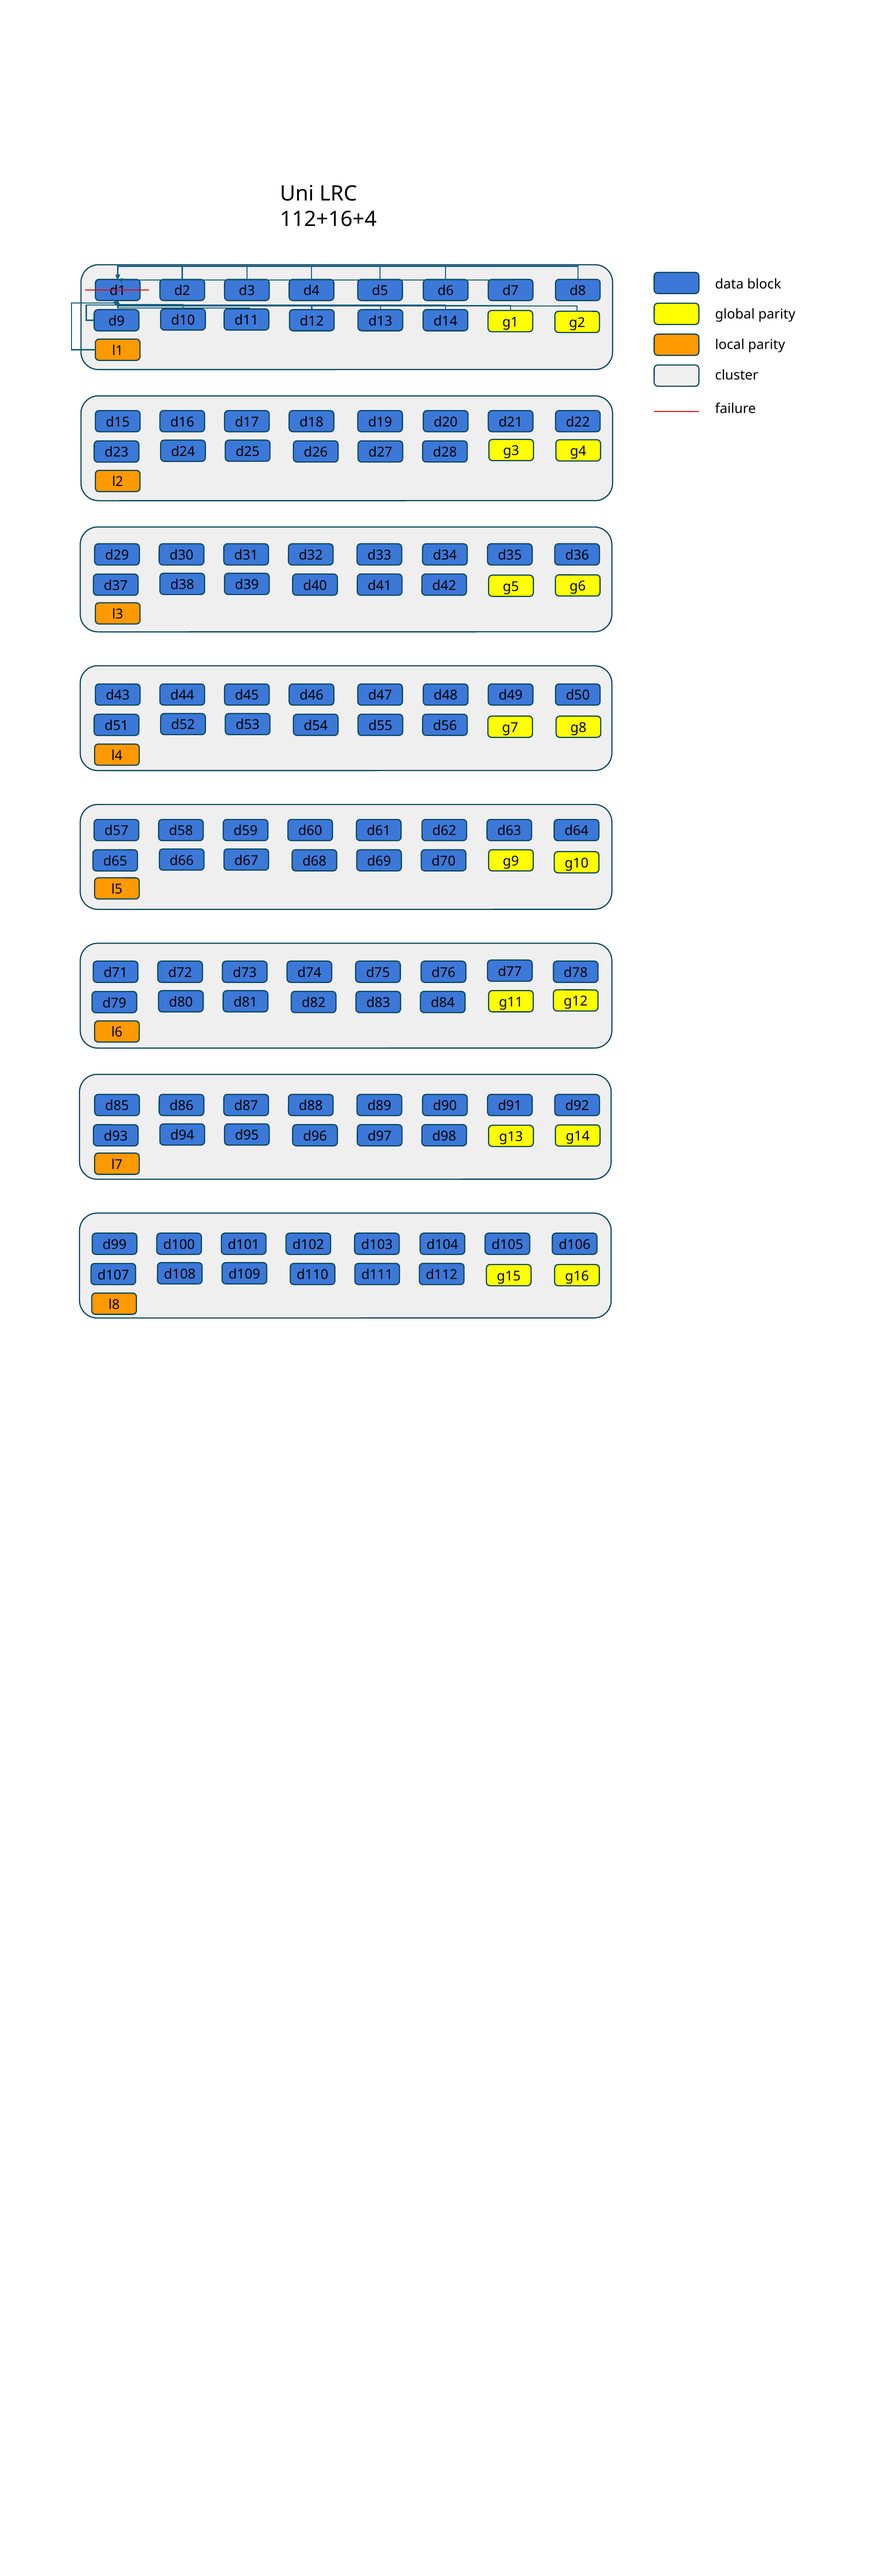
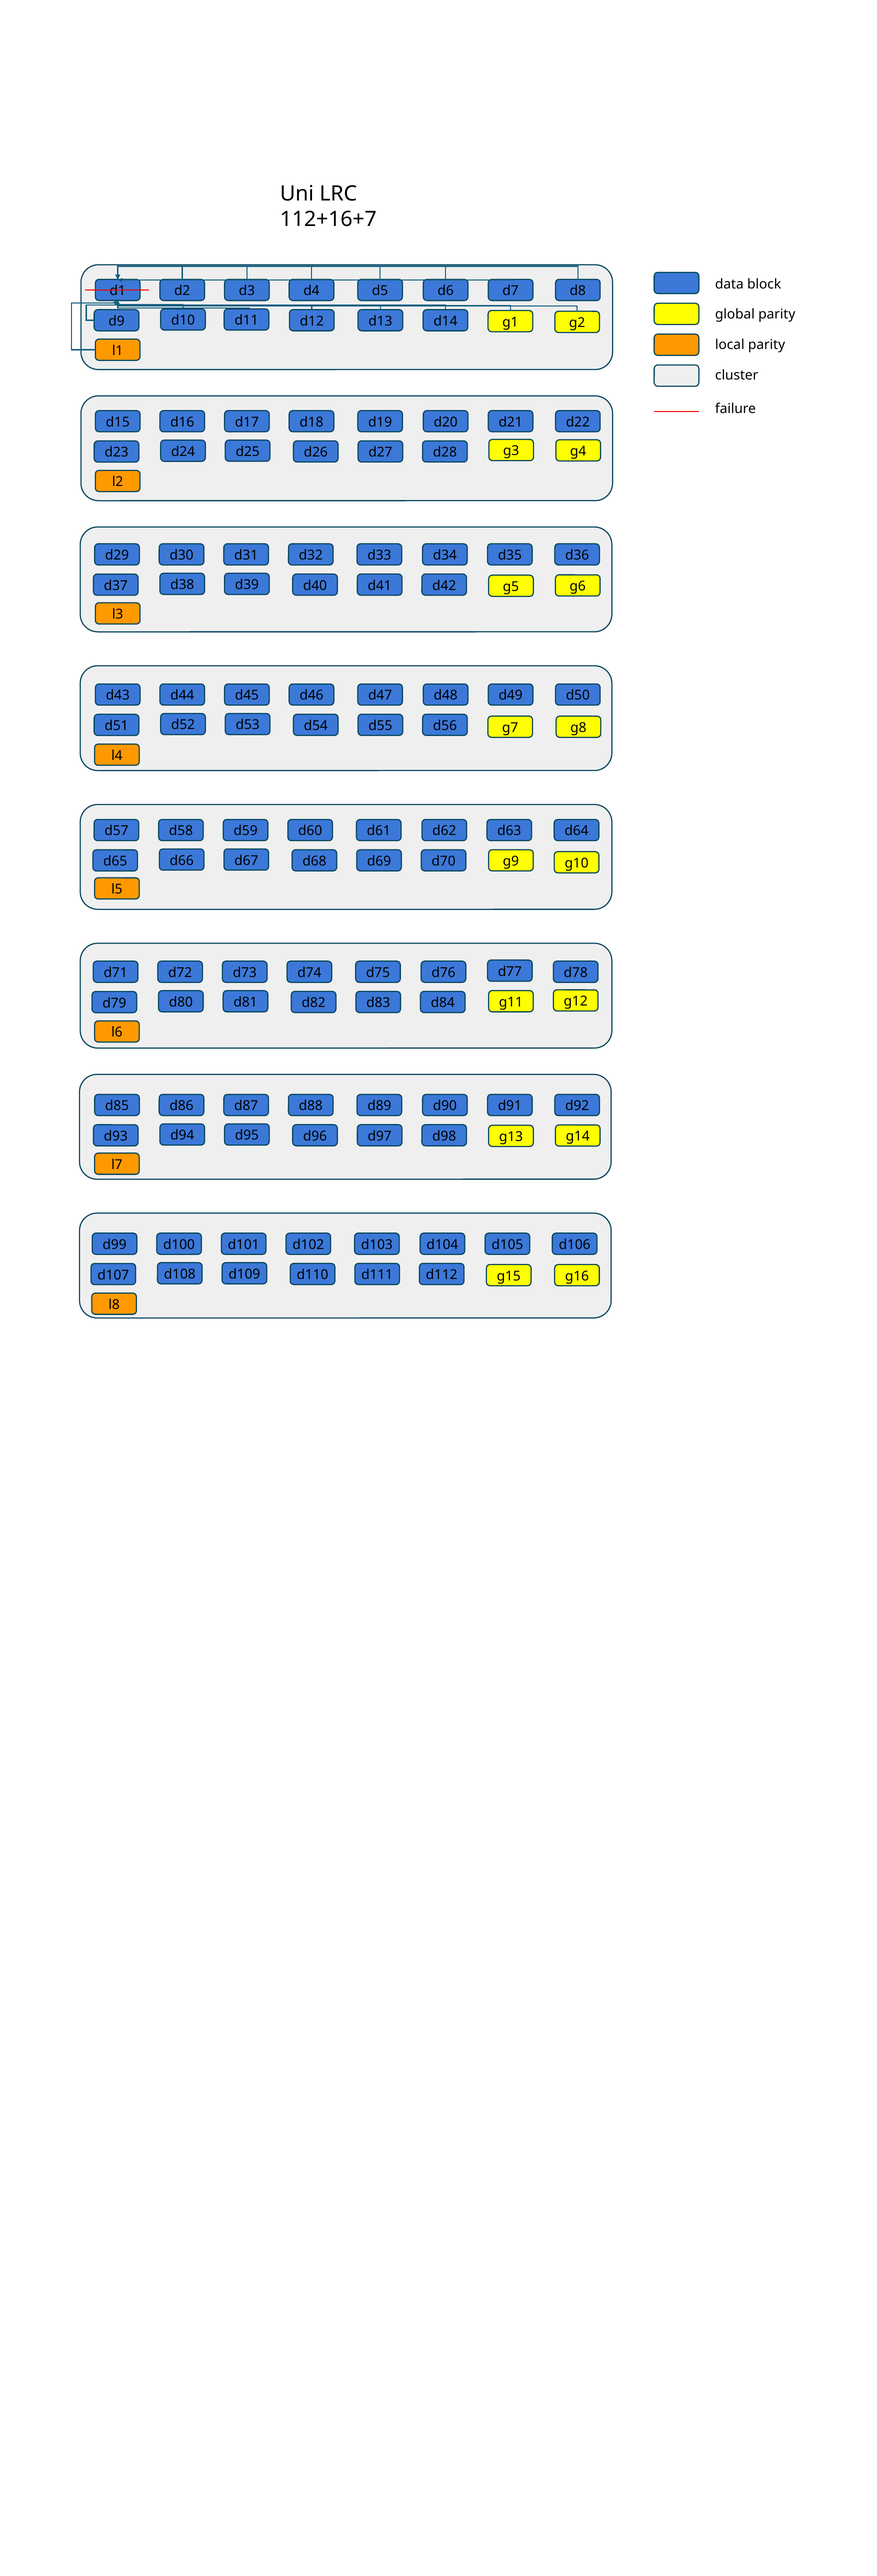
112+16+4: 112+16+4 -> 112+16+7
